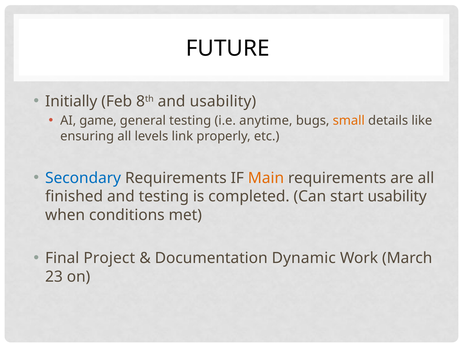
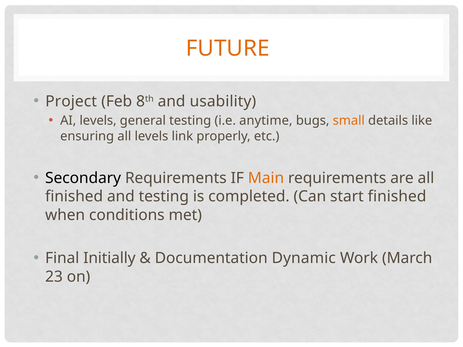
FUTURE colour: black -> orange
Initially: Initially -> Project
AI game: game -> levels
Secondary colour: blue -> black
start usability: usability -> finished
Project: Project -> Initially
